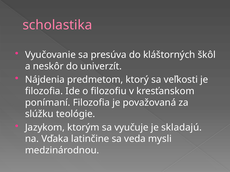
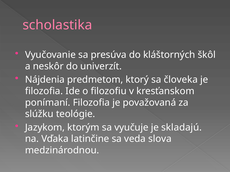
veľkosti: veľkosti -> človeka
mysli: mysli -> slova
